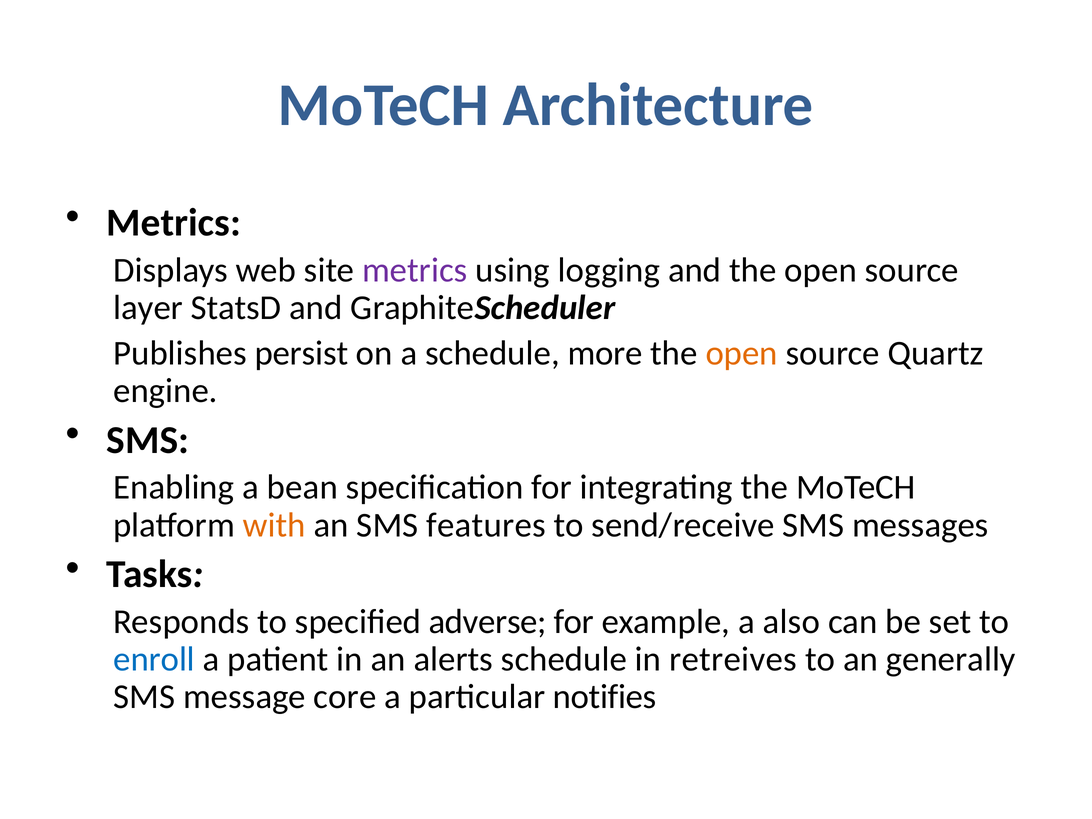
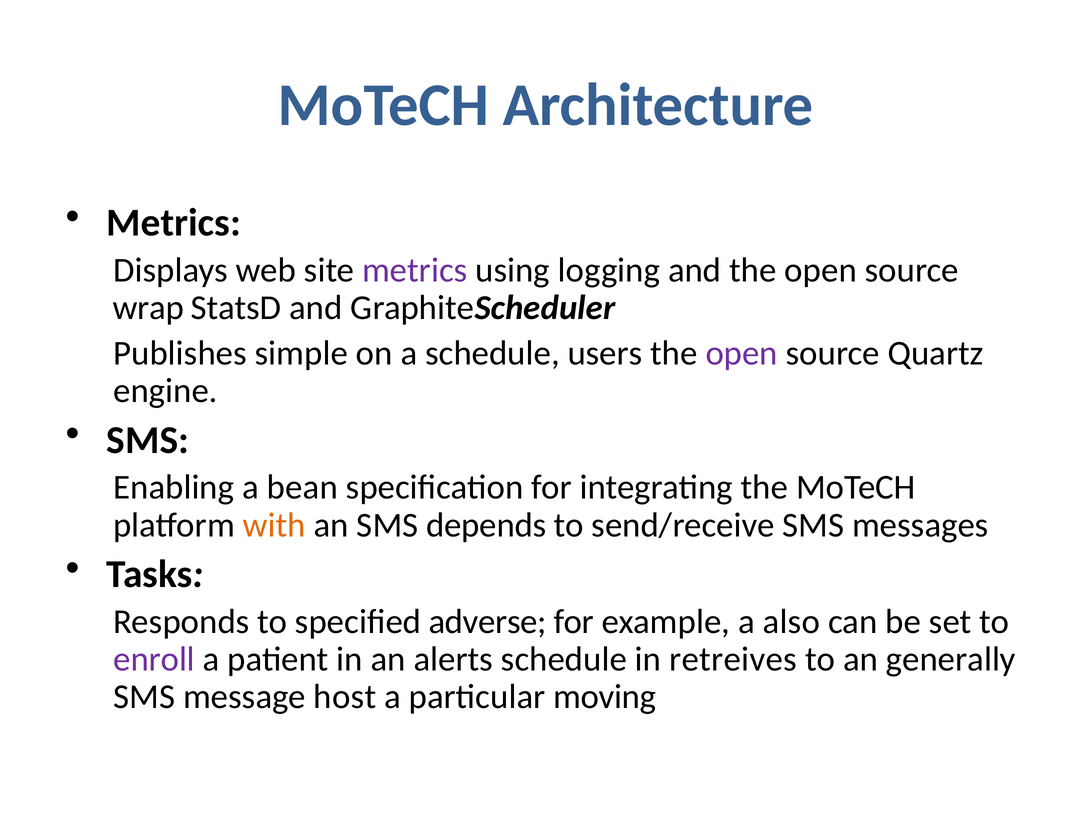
layer: layer -> wrap
persist: persist -> simple
more: more -> users
open at (742, 353) colour: orange -> purple
features: features -> depends
enroll colour: blue -> purple
core: core -> host
notifies: notifies -> moving
